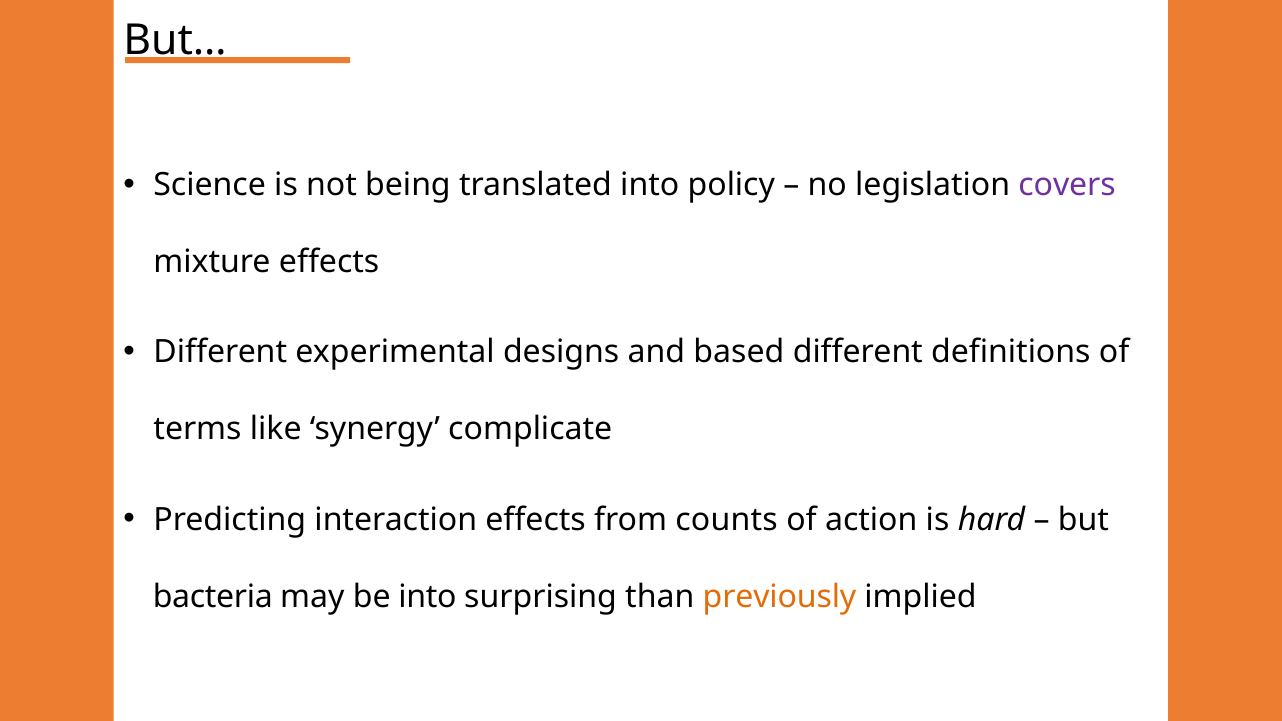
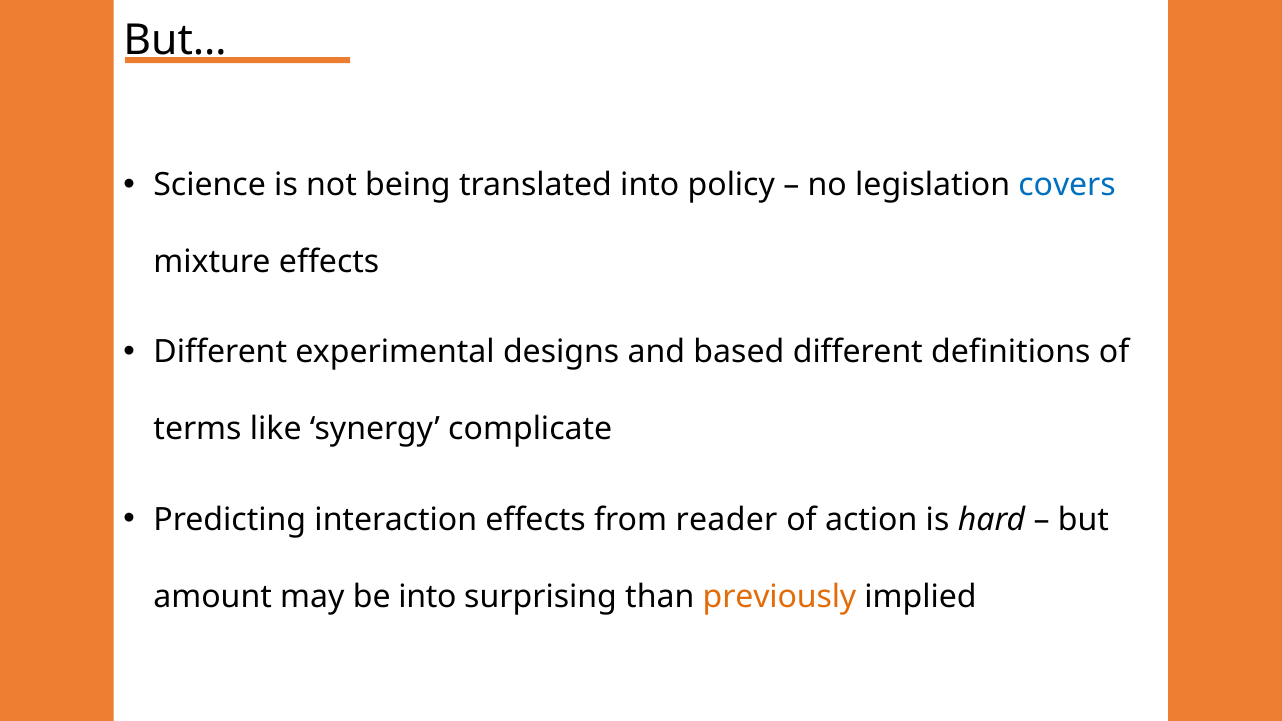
covers colour: purple -> blue
counts: counts -> reader
bacteria: bacteria -> amount
